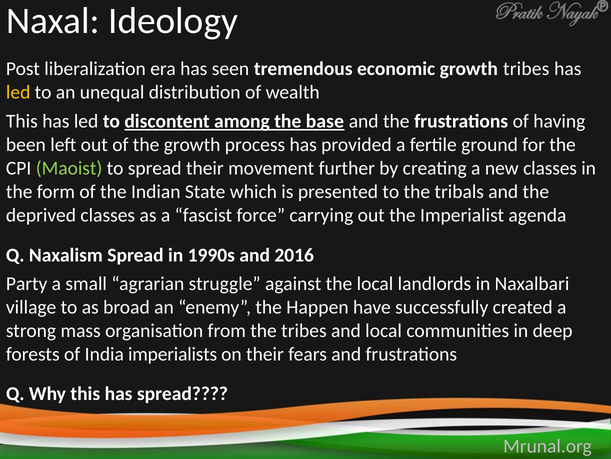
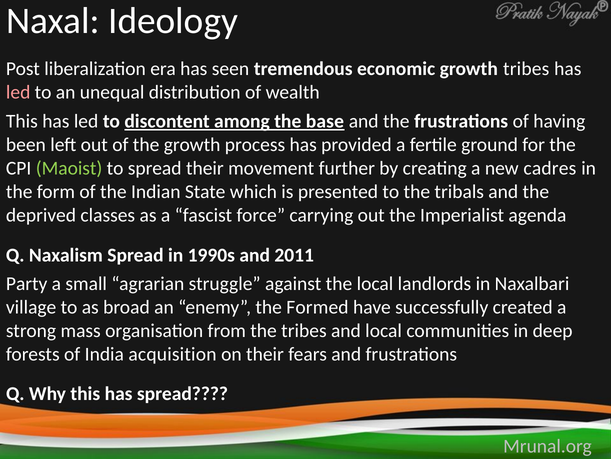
led at (18, 92) colour: yellow -> pink
new classes: classes -> cadres
2016: 2016 -> 2011
Happen: Happen -> Formed
imperialists: imperialists -> acquisition
